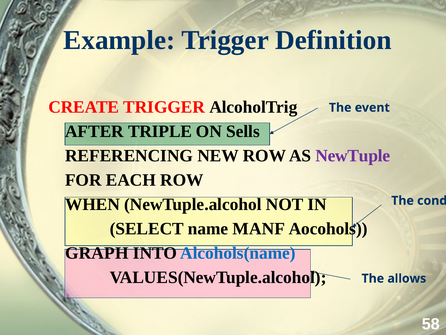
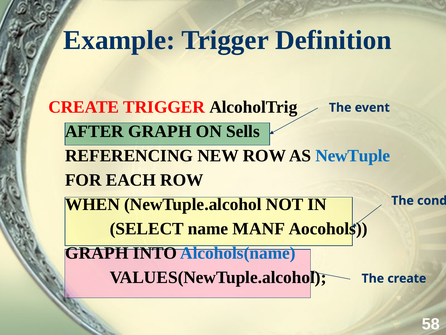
AFTER TRIPLE: TRIPLE -> GRAPH
NewTuple colour: purple -> blue
The allows: allows -> create
